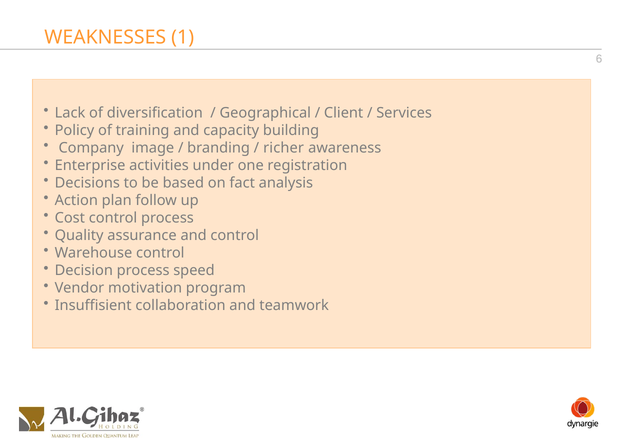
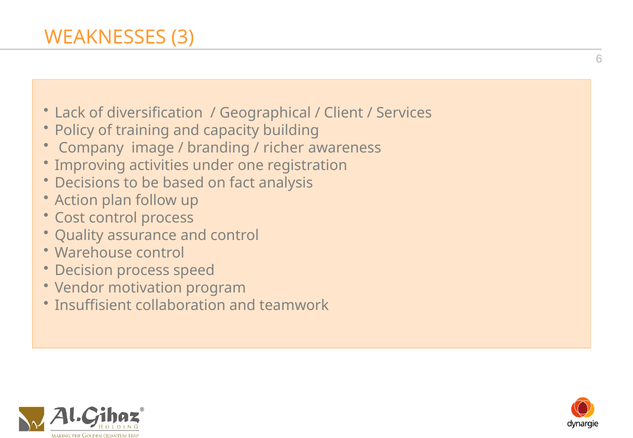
1: 1 -> 3
Enterprise: Enterprise -> Improving
